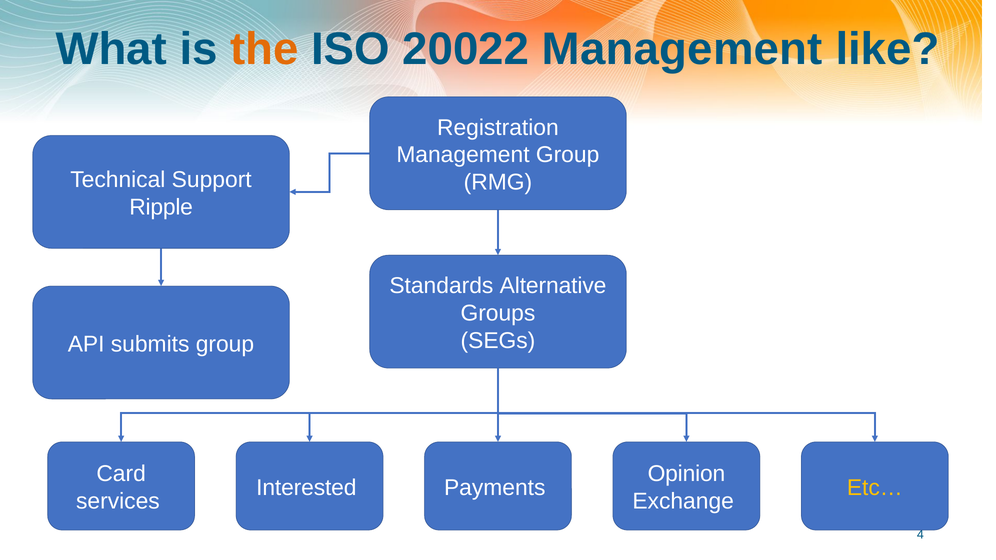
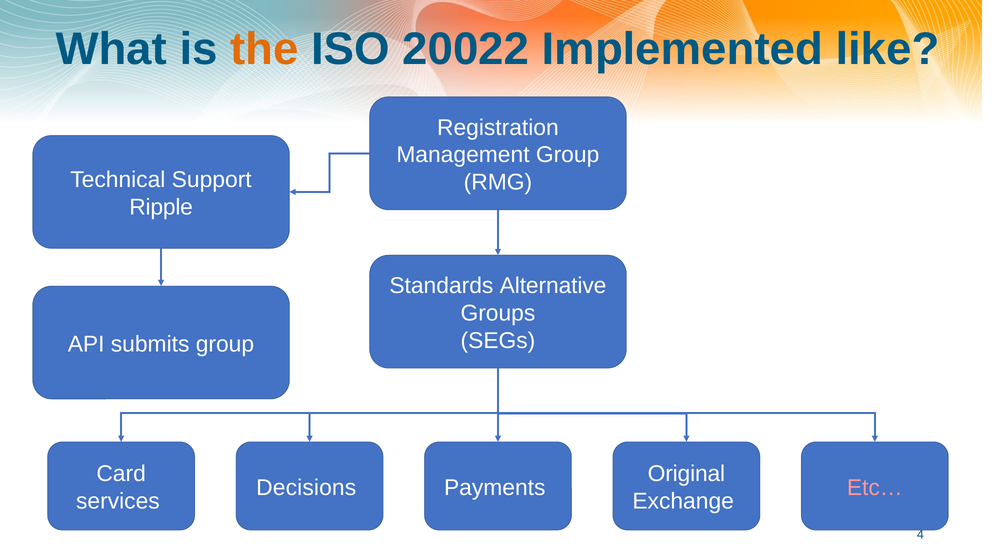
20022 Management: Management -> Implemented
Opinion: Opinion -> Original
Interested: Interested -> Decisions
Etc… colour: yellow -> pink
